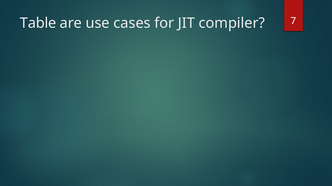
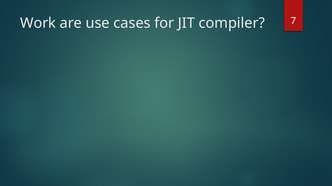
Table: Table -> Work
